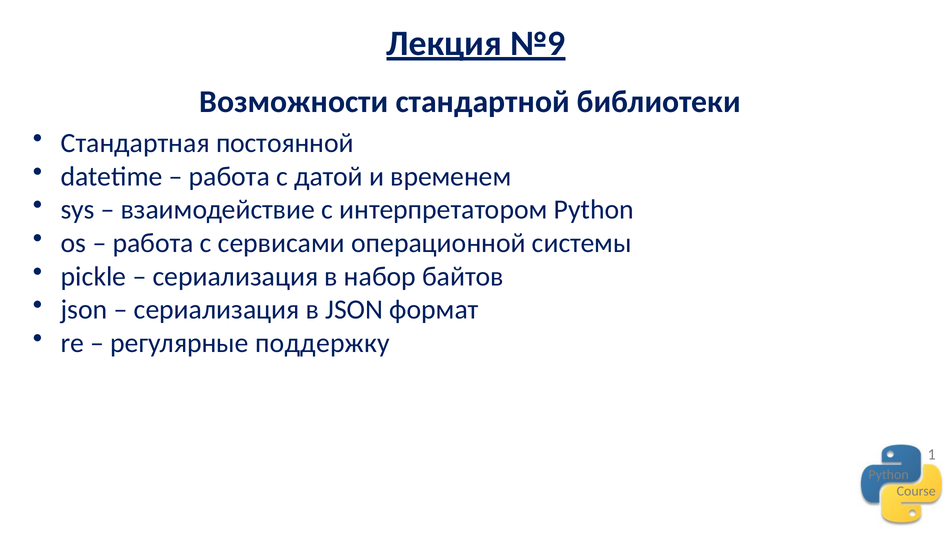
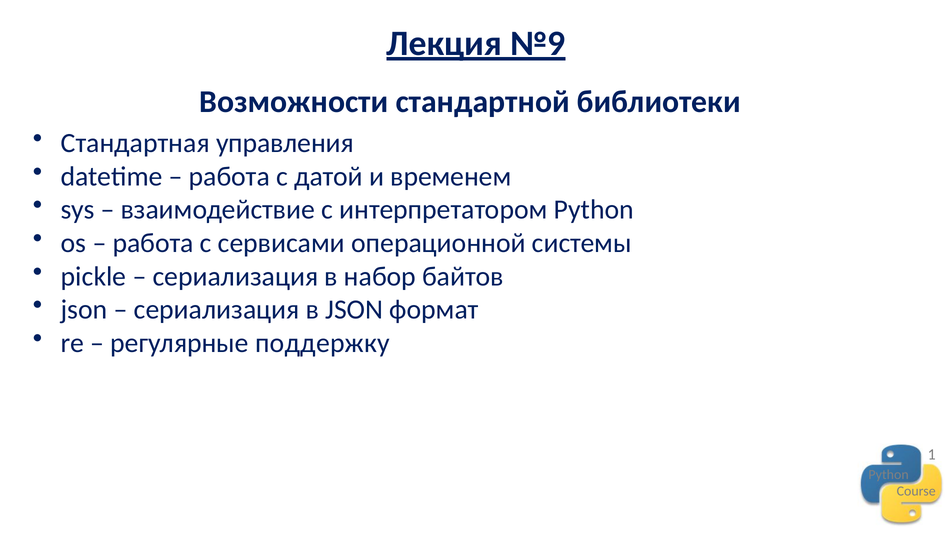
постоянной: постоянной -> управления
